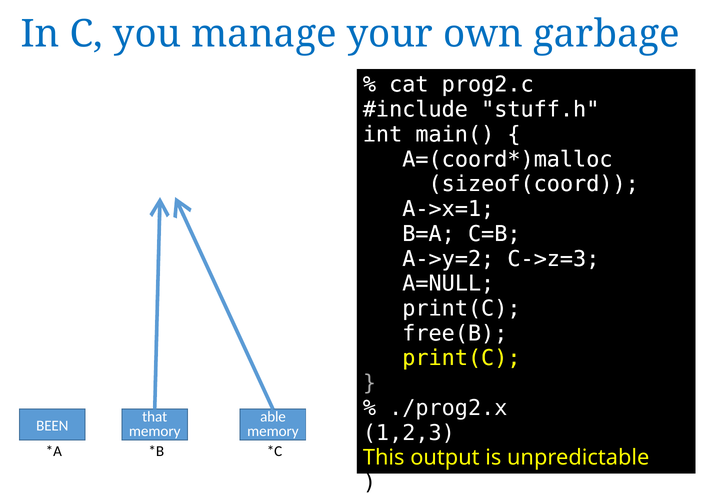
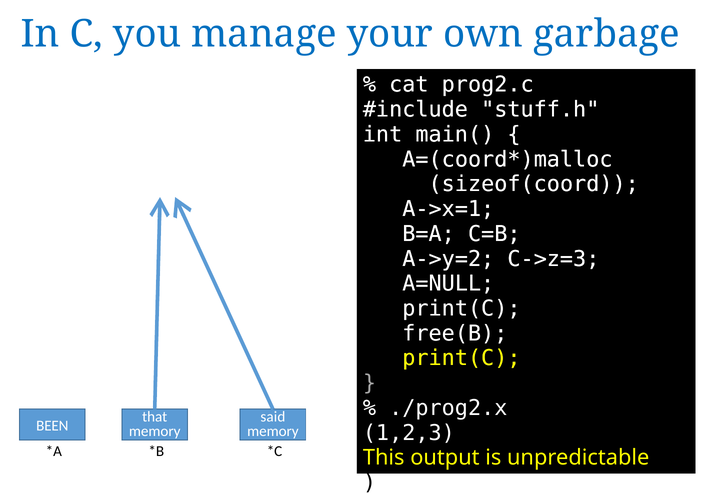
able: able -> said
